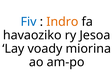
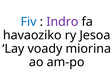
Indro colour: orange -> purple
